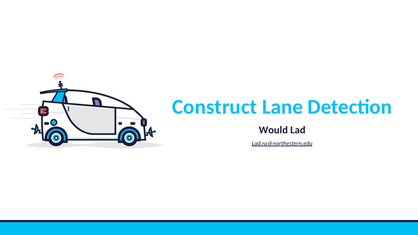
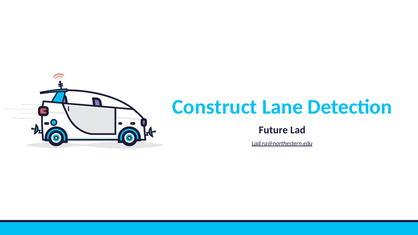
Would: Would -> Future
